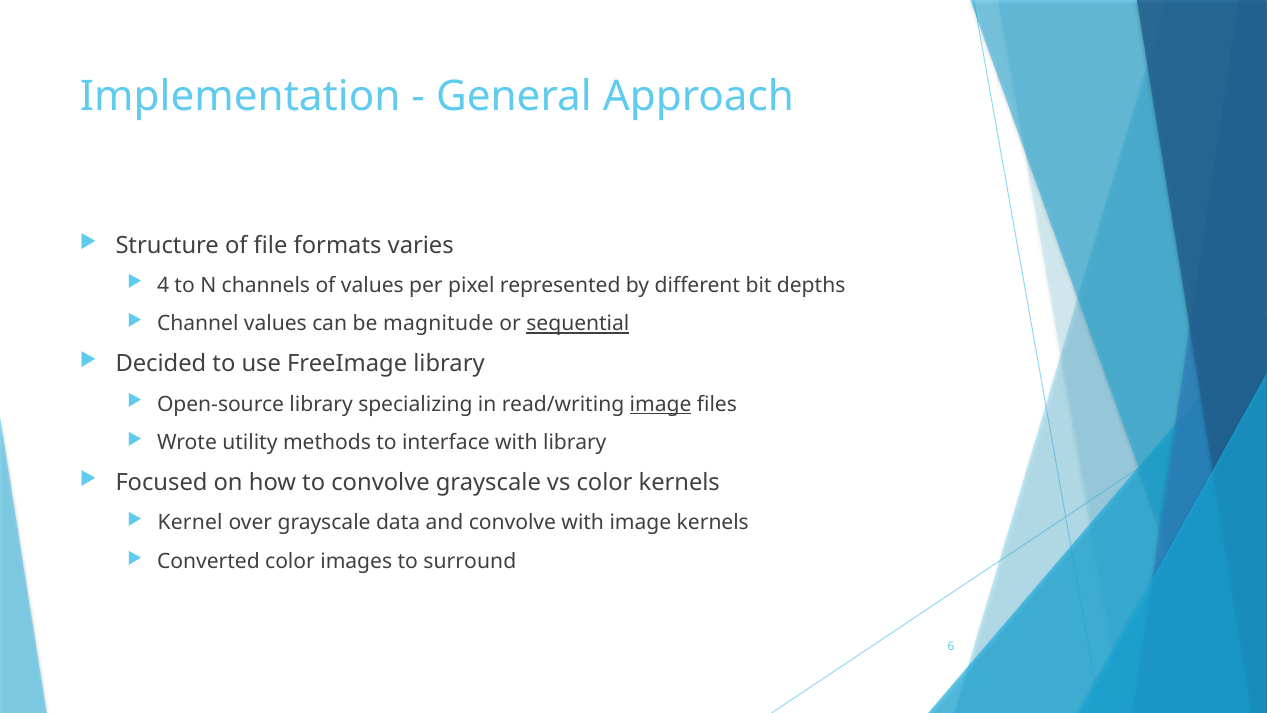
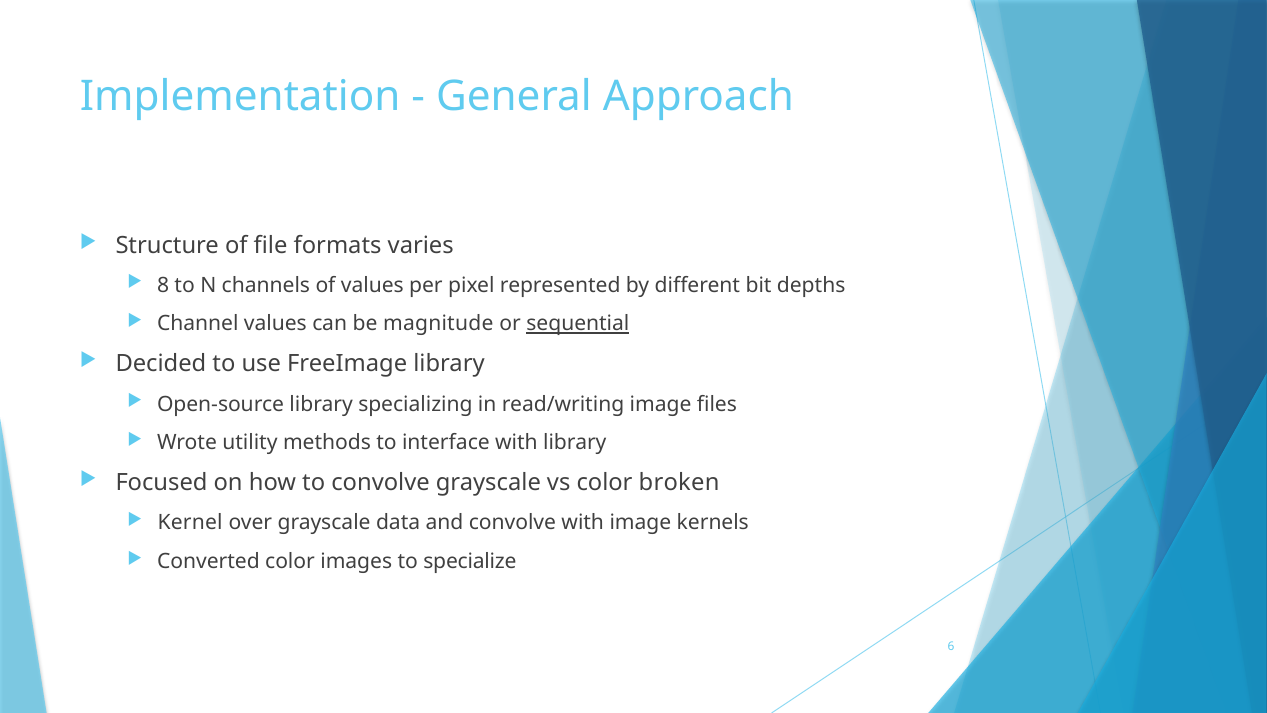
4: 4 -> 8
image at (661, 404) underline: present -> none
color kernels: kernels -> broken
surround: surround -> specialize
